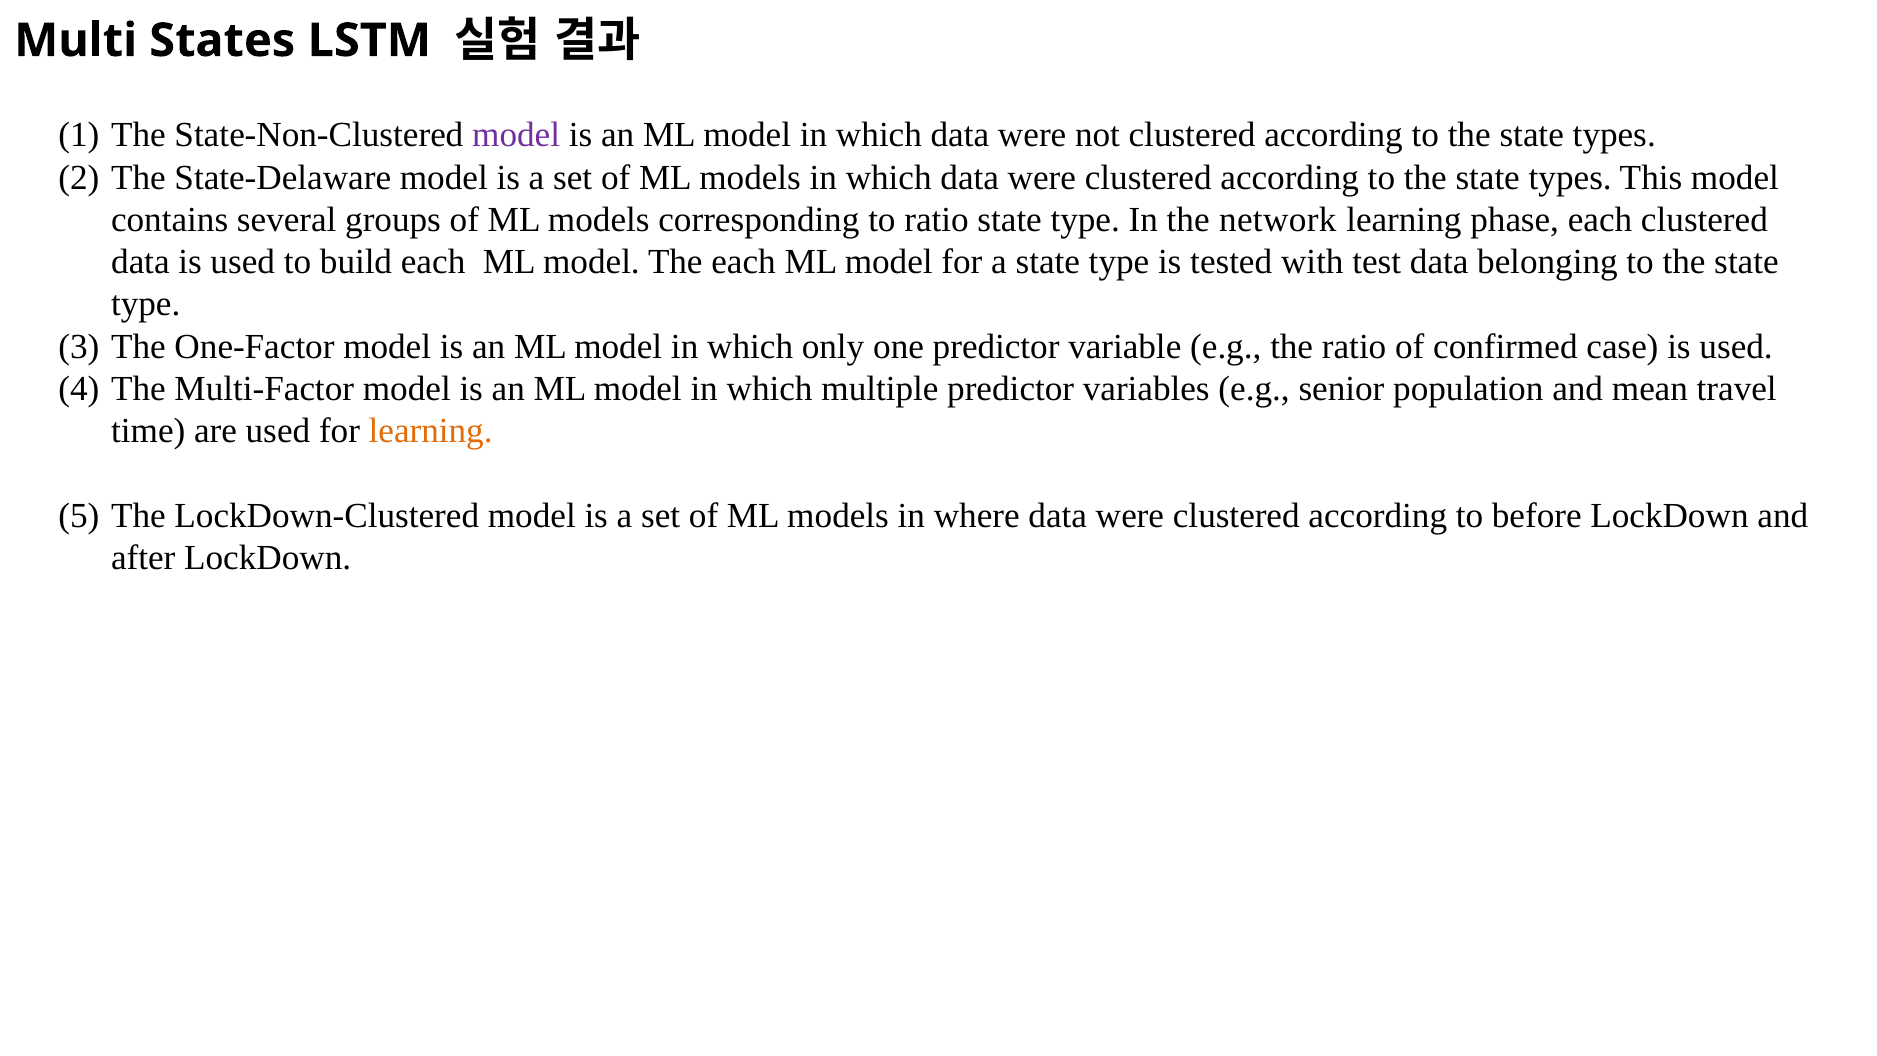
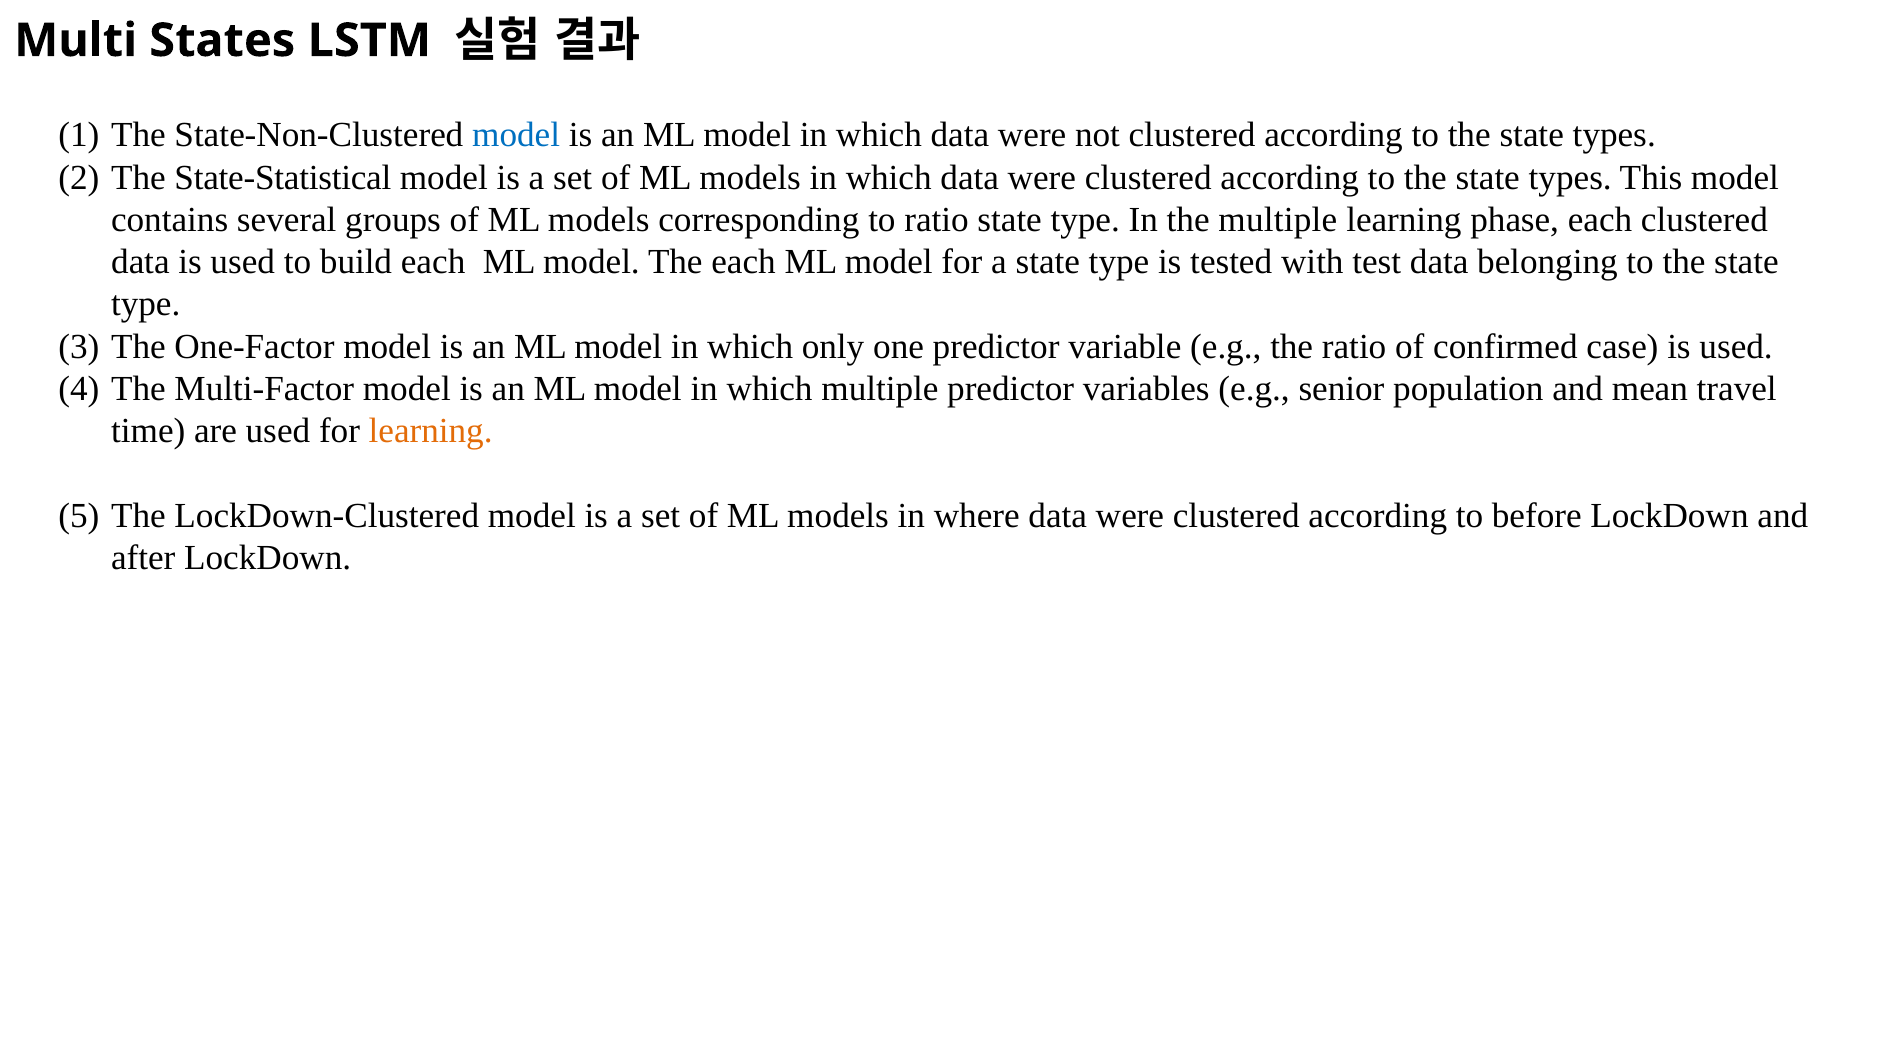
model at (516, 135) colour: purple -> blue
State-Delaware: State-Delaware -> State-Statistical
the network: network -> multiple
